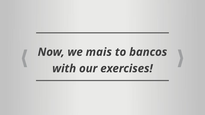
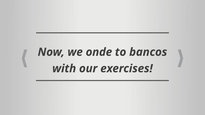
mais: mais -> onde
